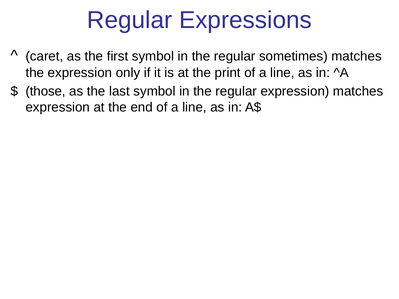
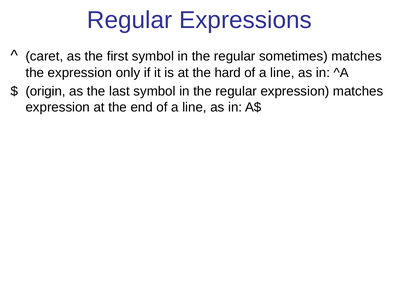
print: print -> hard
those at (46, 91): those -> origin
